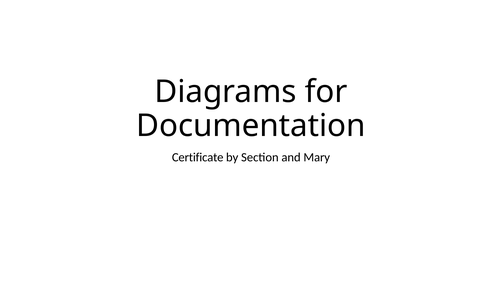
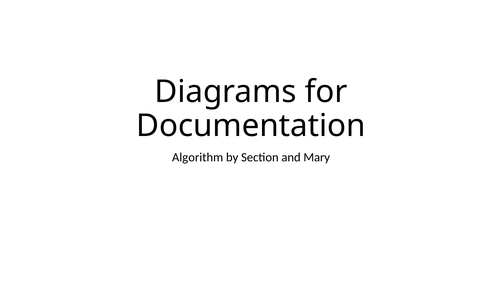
Certificate: Certificate -> Algorithm
